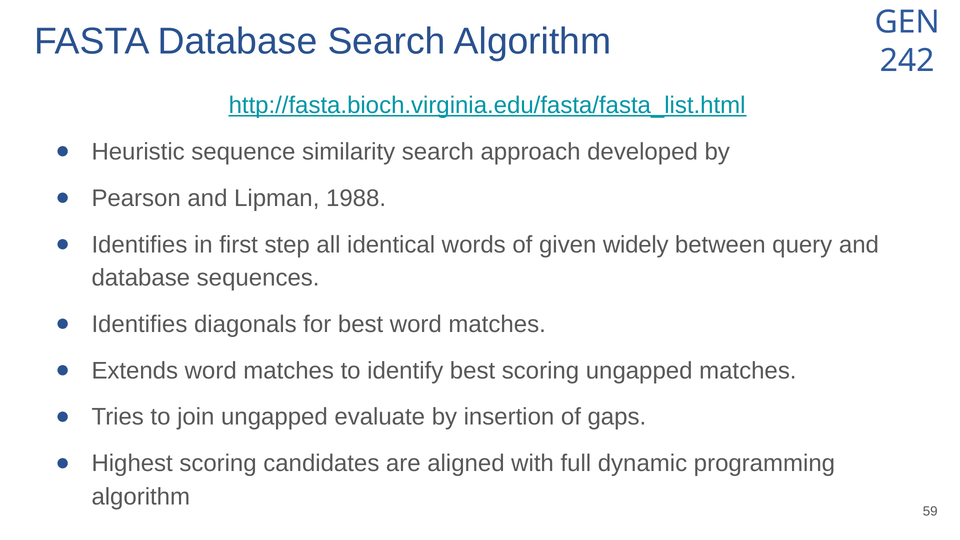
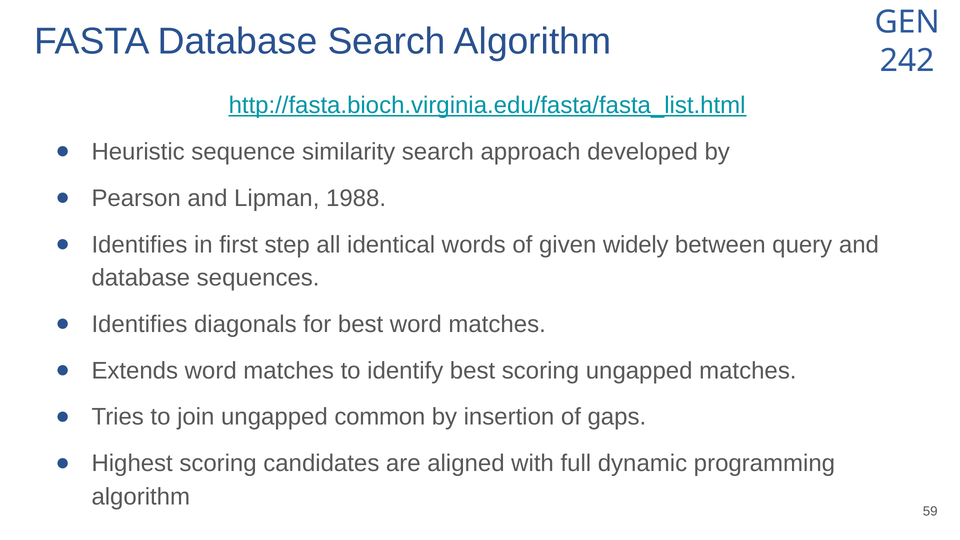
evaluate: evaluate -> common
